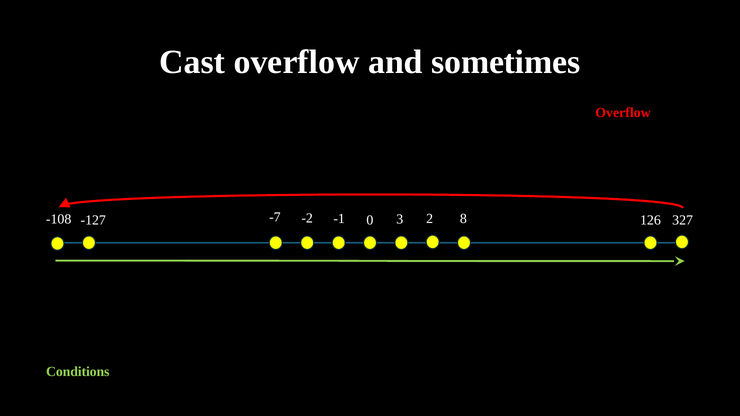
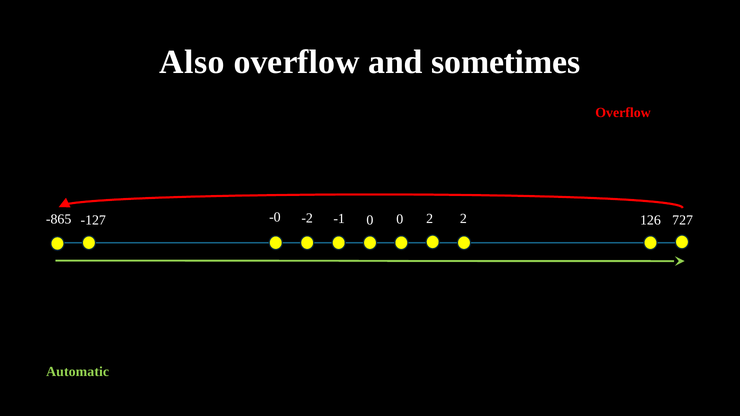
Cast: Cast -> Also
-7: -7 -> -0
-108: -108 -> -865
0 3: 3 -> 0
2 8: 8 -> 2
327: 327 -> 727
Conditions: Conditions -> Automatic
